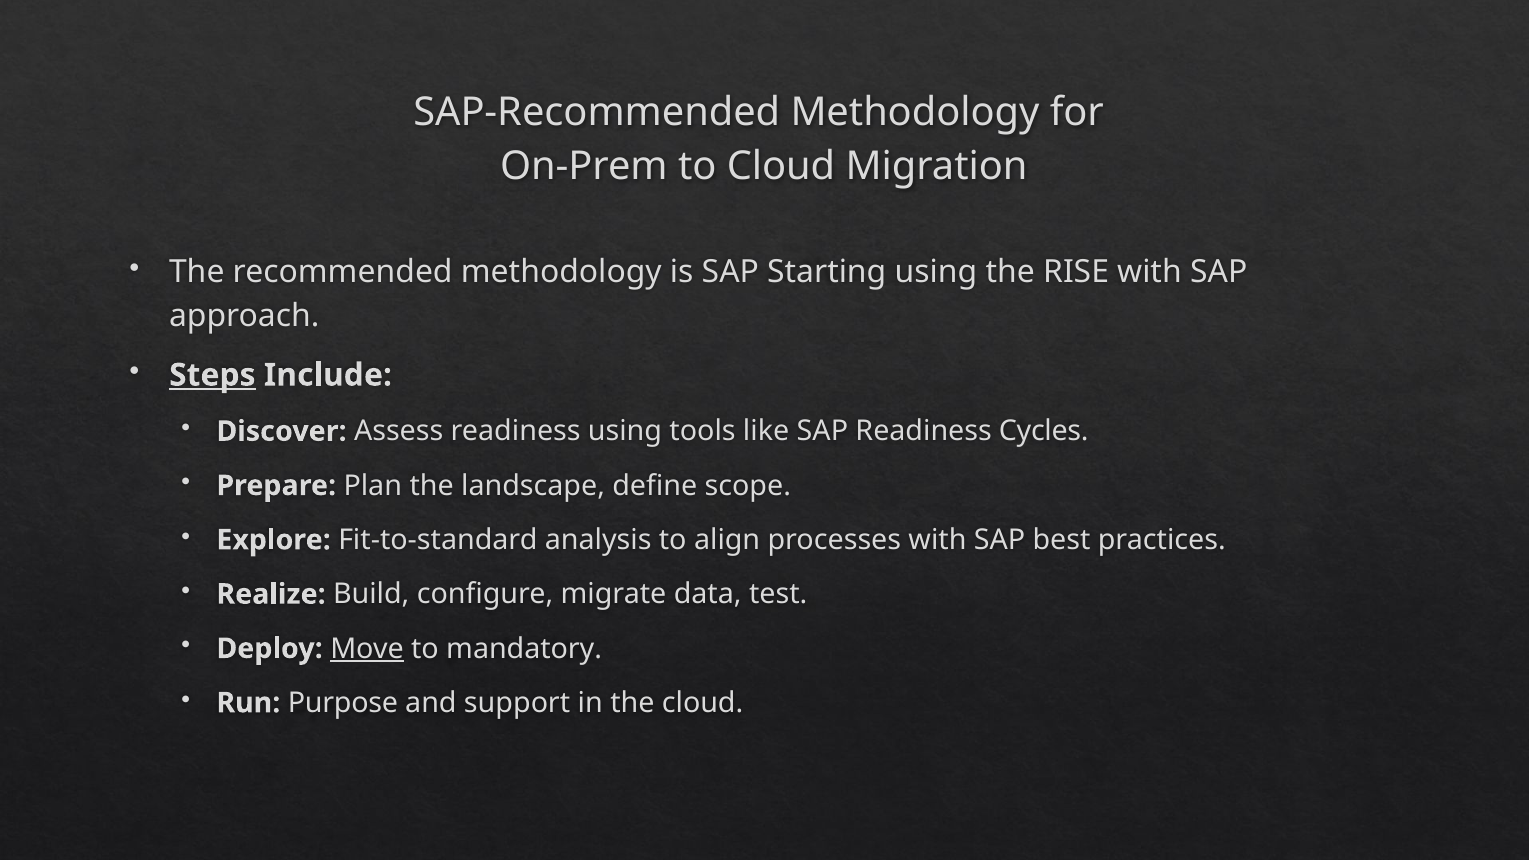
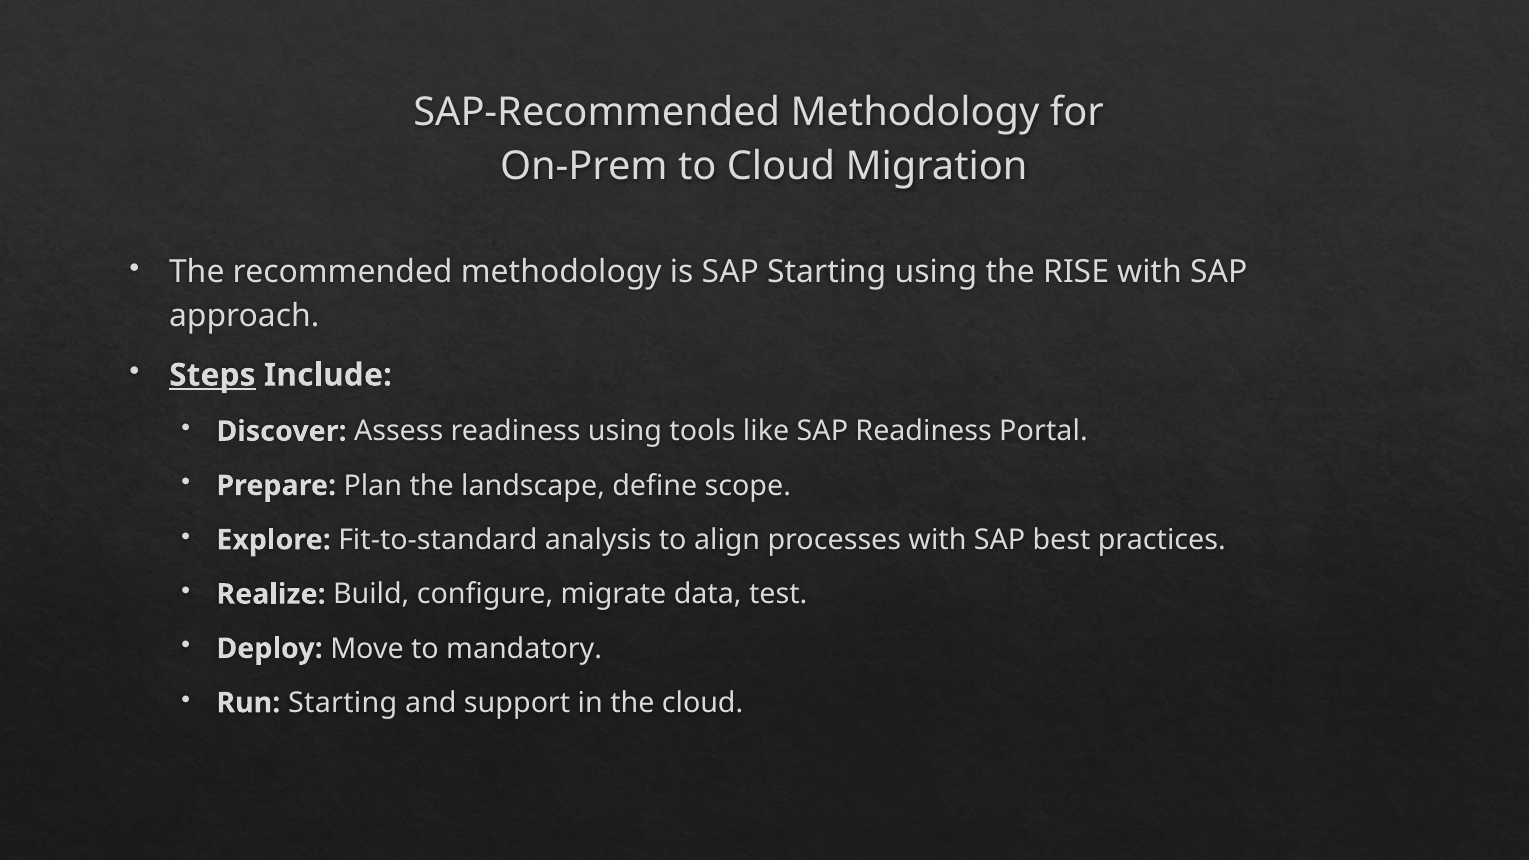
Cycles: Cycles -> Portal
Move underline: present -> none
Run Purpose: Purpose -> Starting
